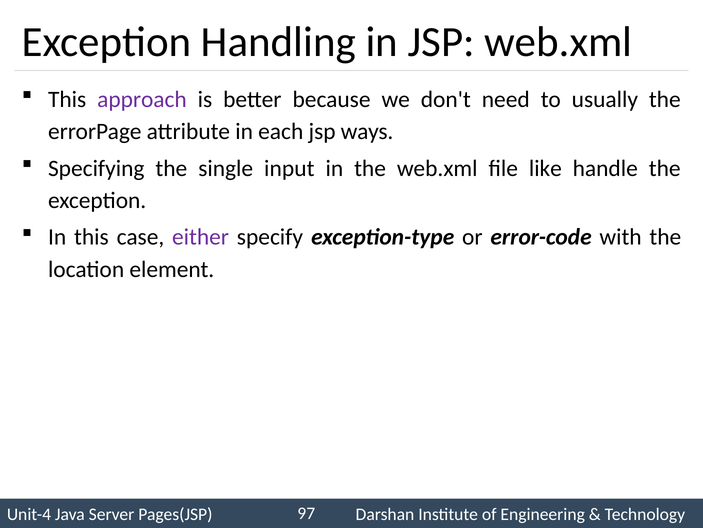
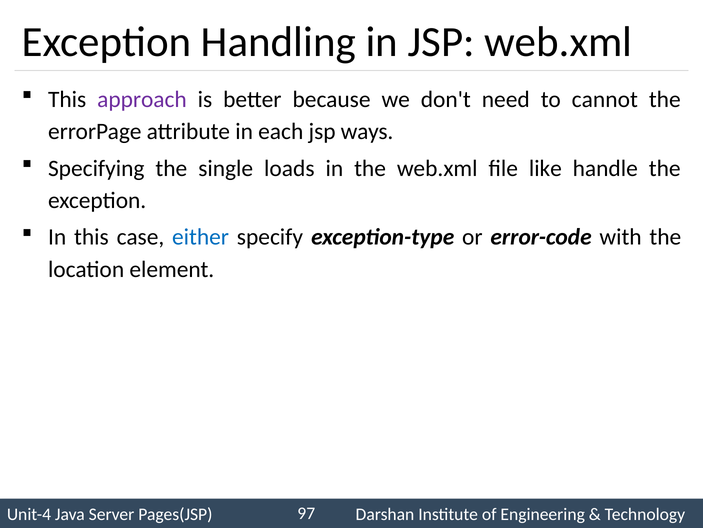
usually: usually -> cannot
input: input -> loads
either colour: purple -> blue
